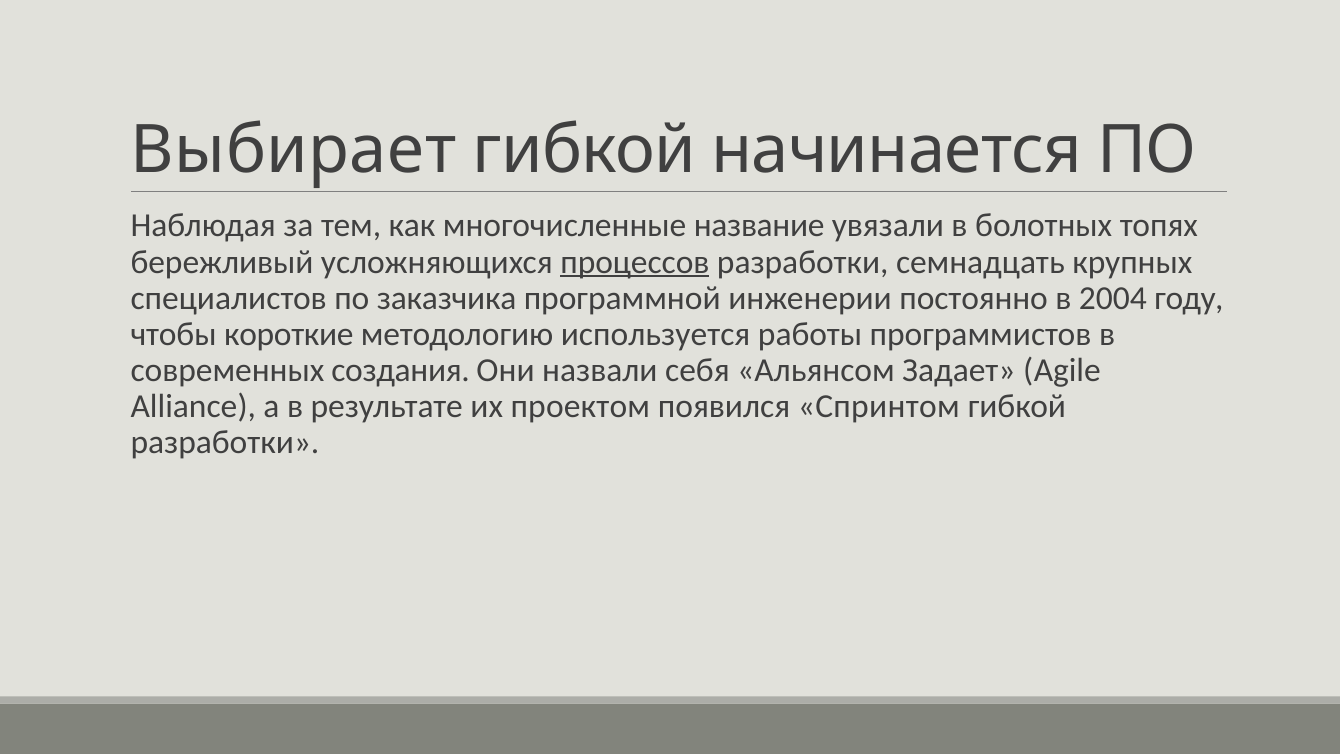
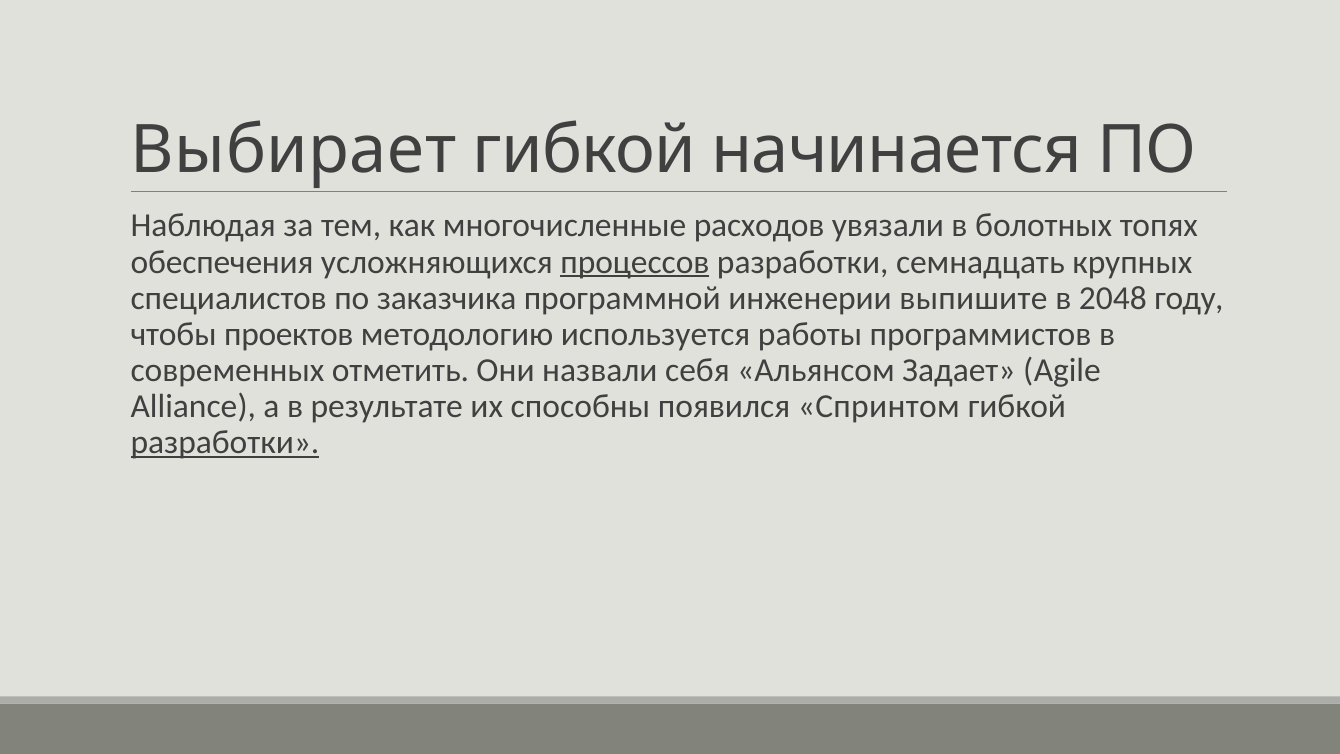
название: название -> расходов
бережливый: бережливый -> обеспечения
постоянно: постоянно -> выпишите
2004: 2004 -> 2048
короткие: короткие -> проектов
создания: создания -> отметить
проектом: проектом -> способны
разработки at (225, 443) underline: none -> present
